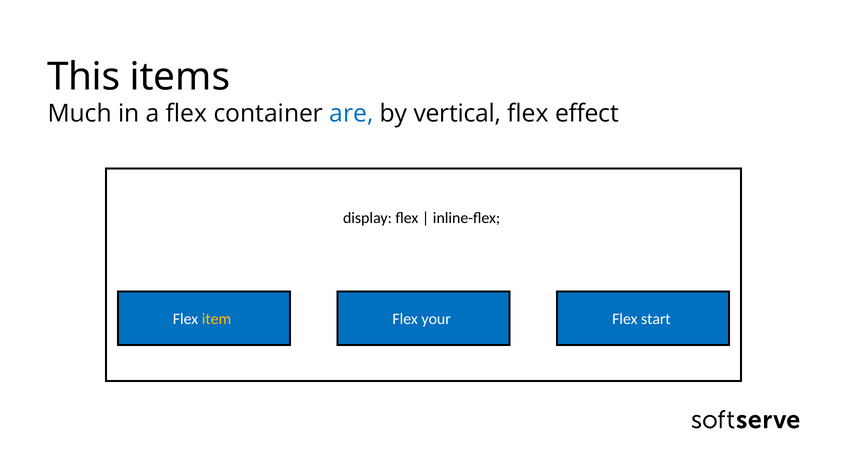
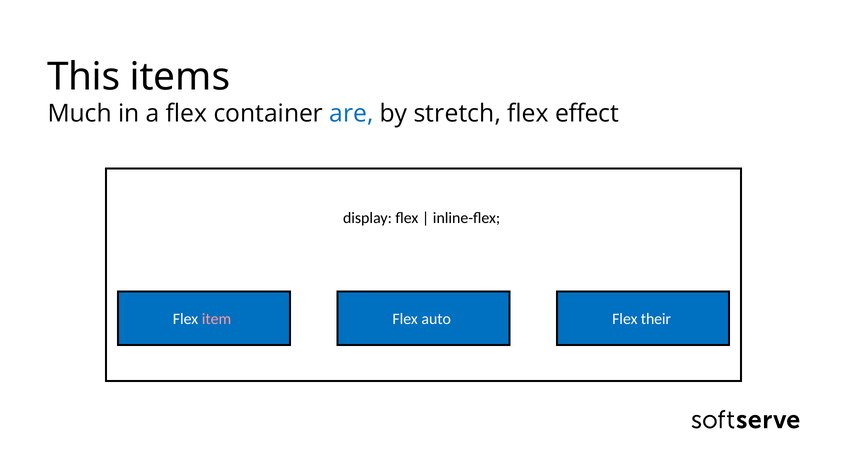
vertical: vertical -> stretch
item colour: yellow -> pink
your: your -> auto
start: start -> their
